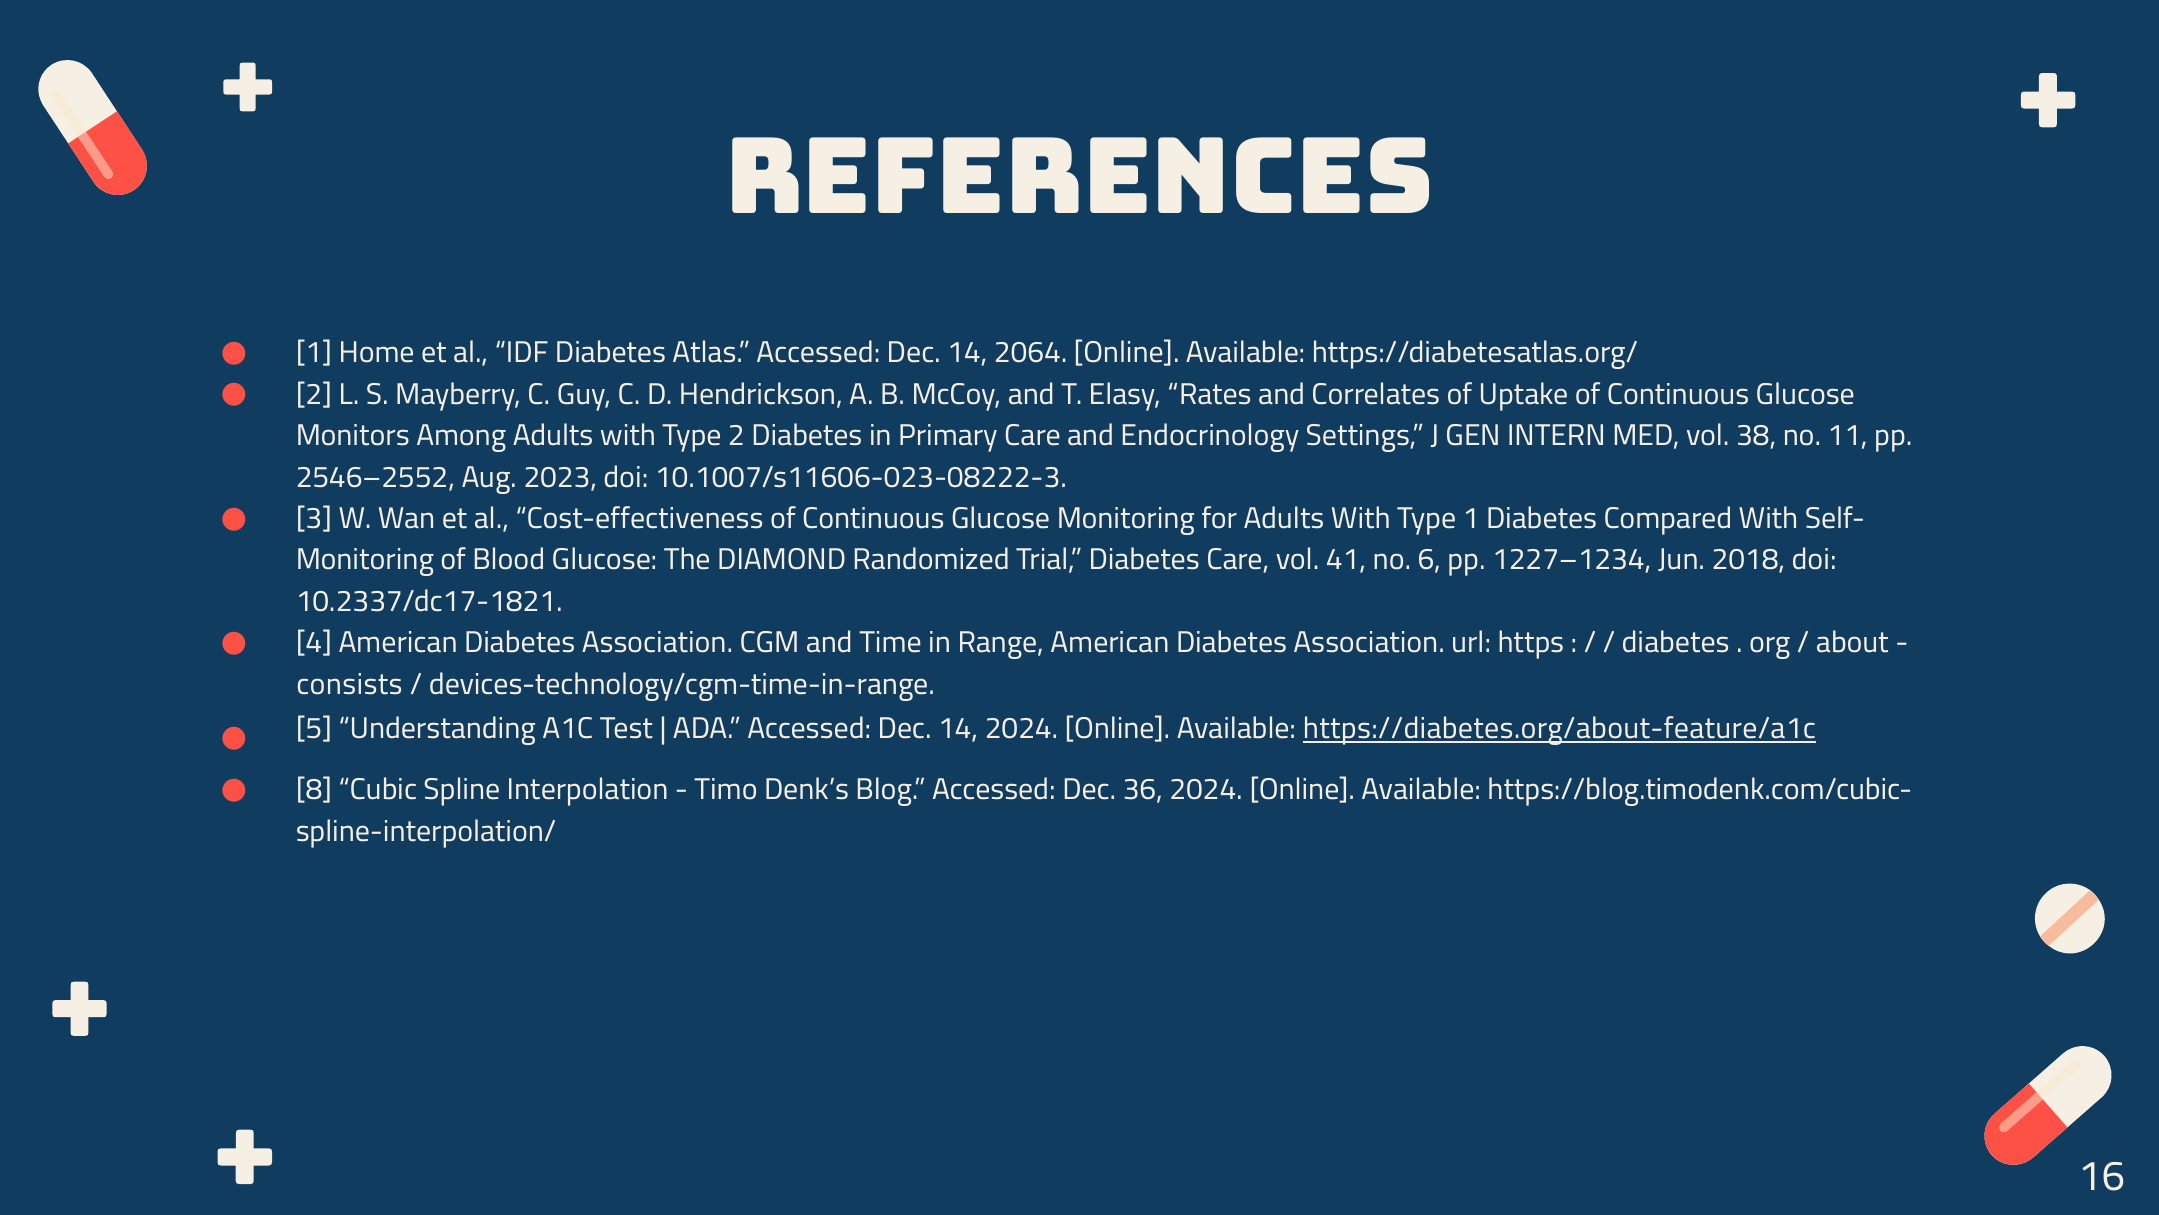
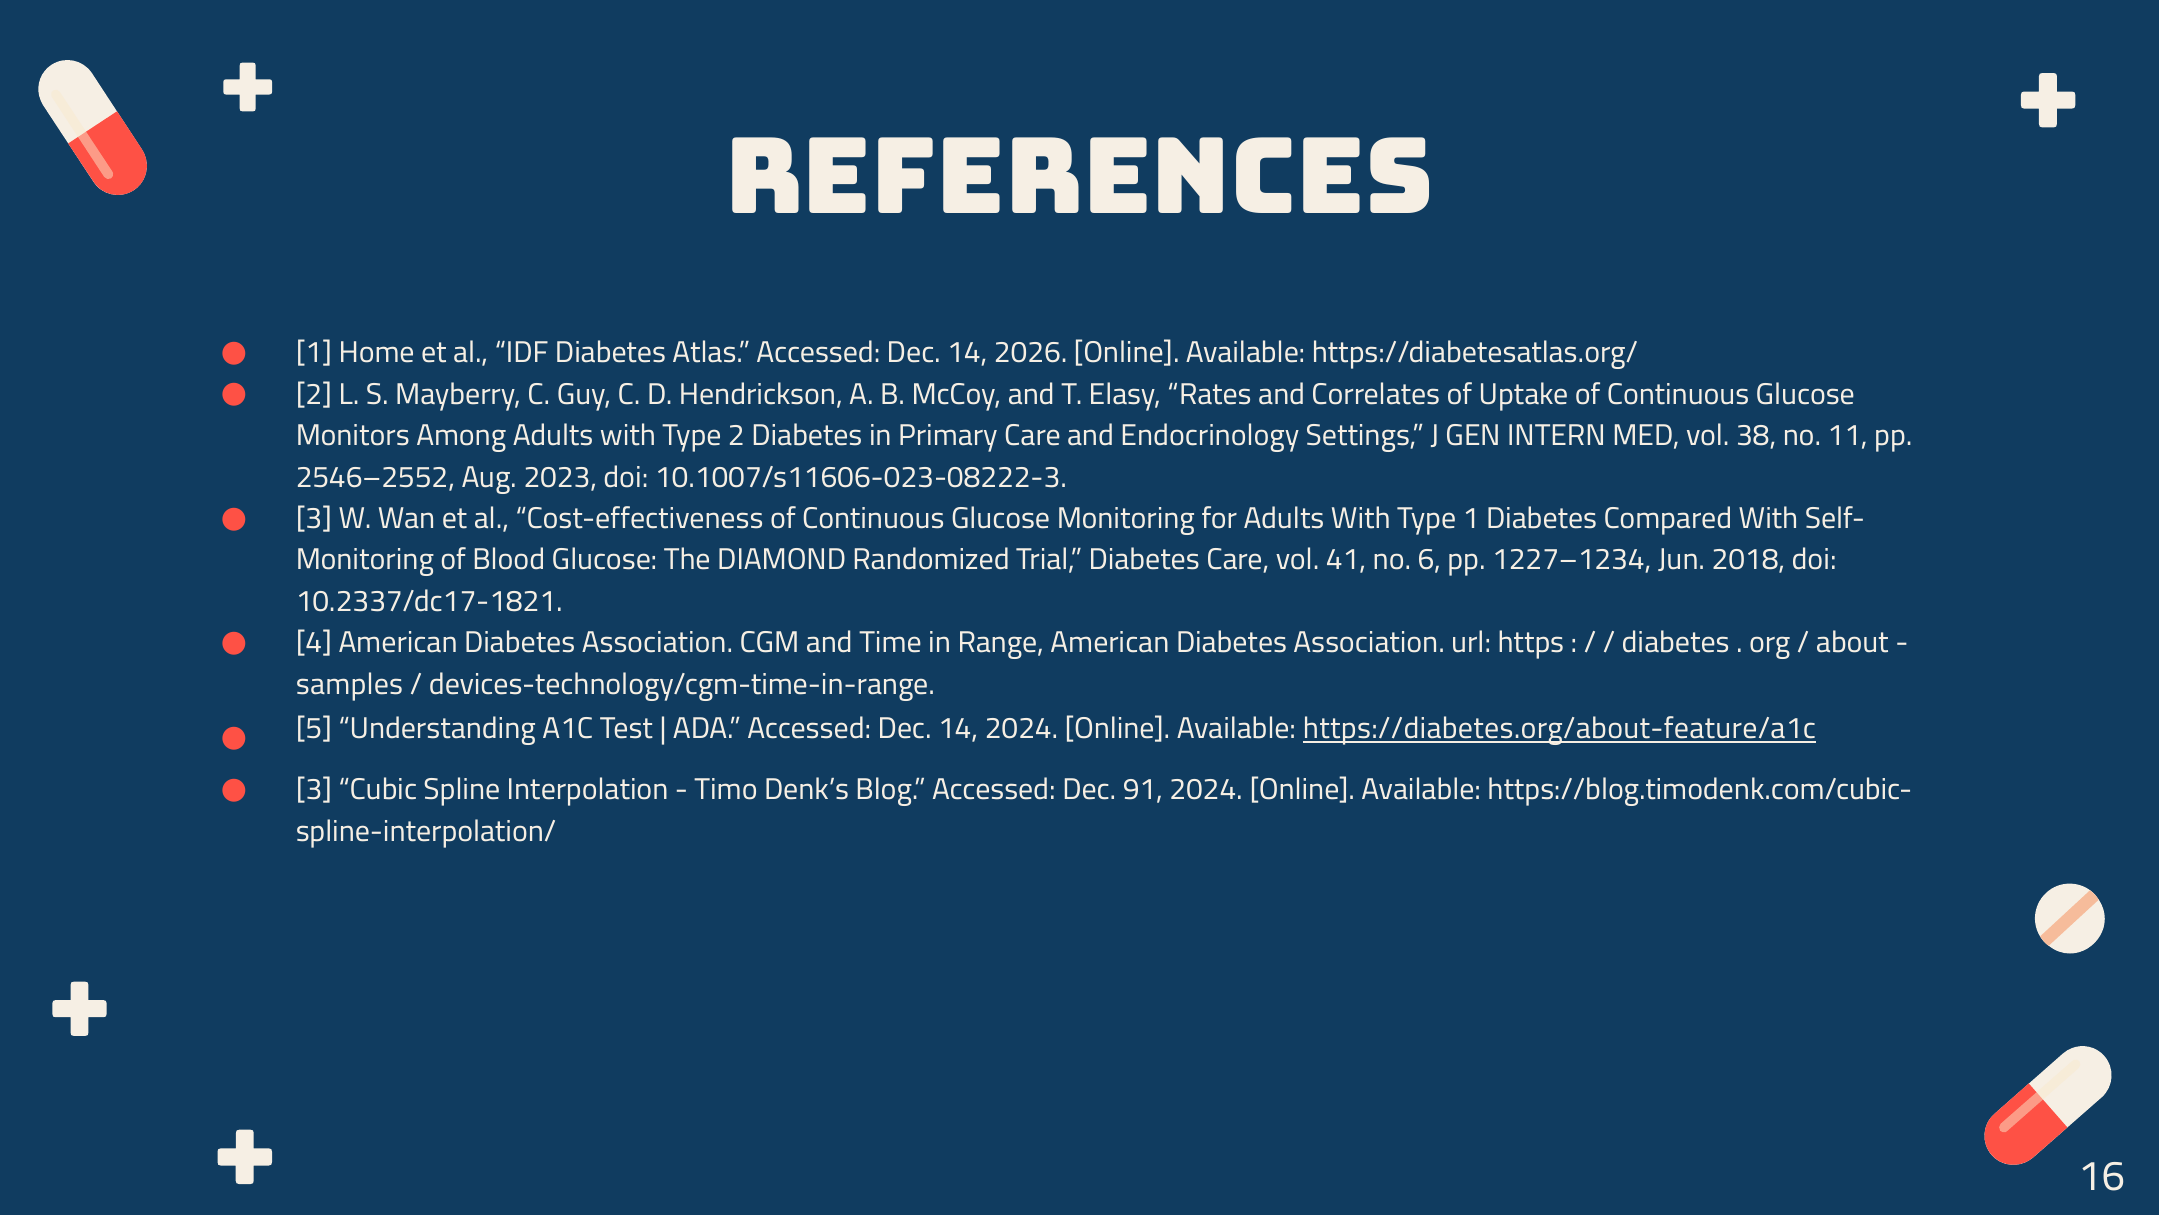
2064: 2064 -> 2026
consists: consists -> samples
8 at (314, 789): 8 -> 3
36: 36 -> 91
